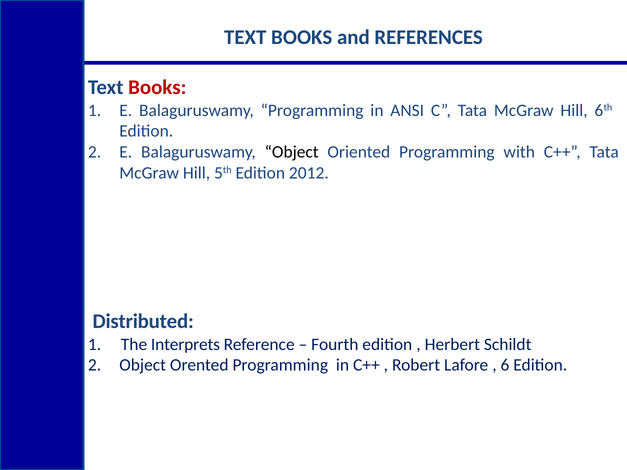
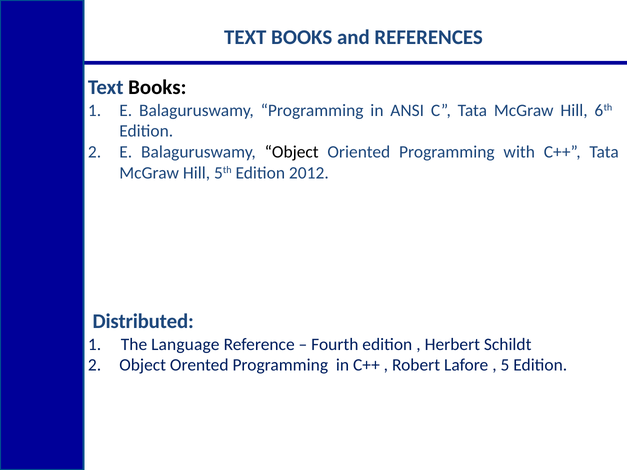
Books at (157, 88) colour: red -> black
Interprets: Interprets -> Language
6: 6 -> 5
